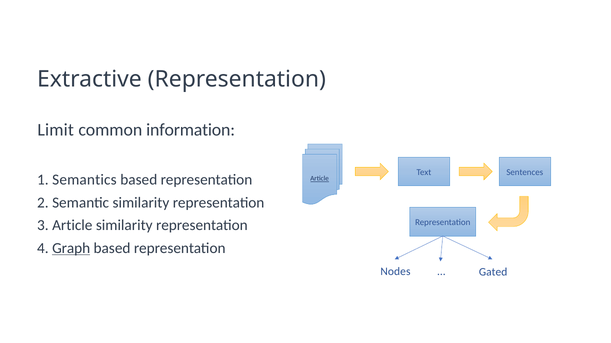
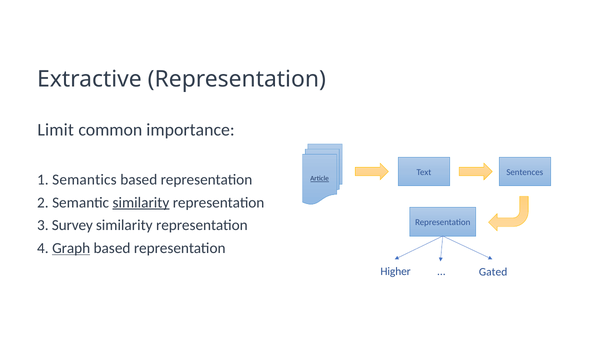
information: information -> importance
similarity at (141, 203) underline: none -> present
3 Article: Article -> Survey
Nodes: Nodes -> Higher
